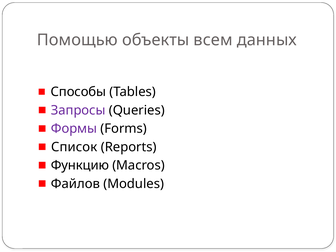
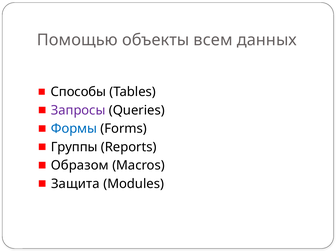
Формы colour: purple -> blue
Список: Список -> Группы
Функцию: Функцию -> Образом
Файлов: Файлов -> Защита
